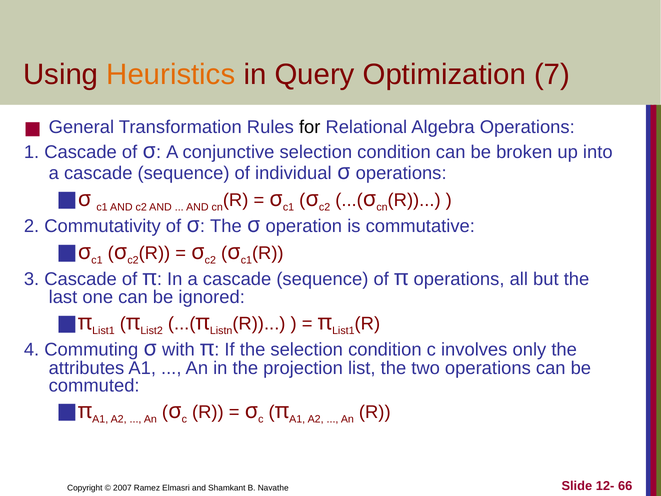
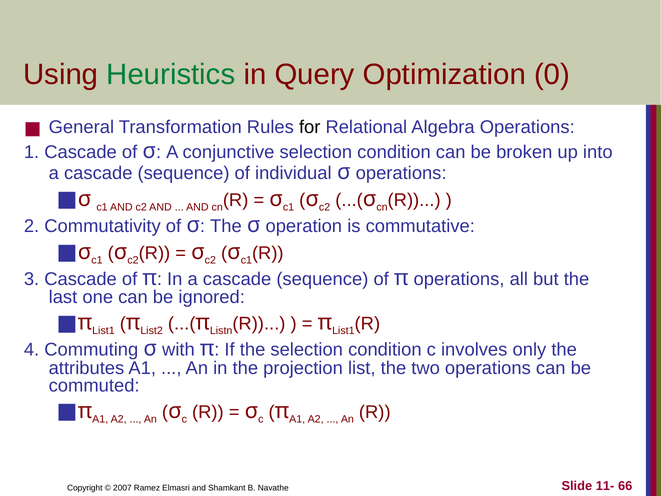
Heuristics colour: orange -> green
7: 7 -> 0
12-: 12- -> 11-
